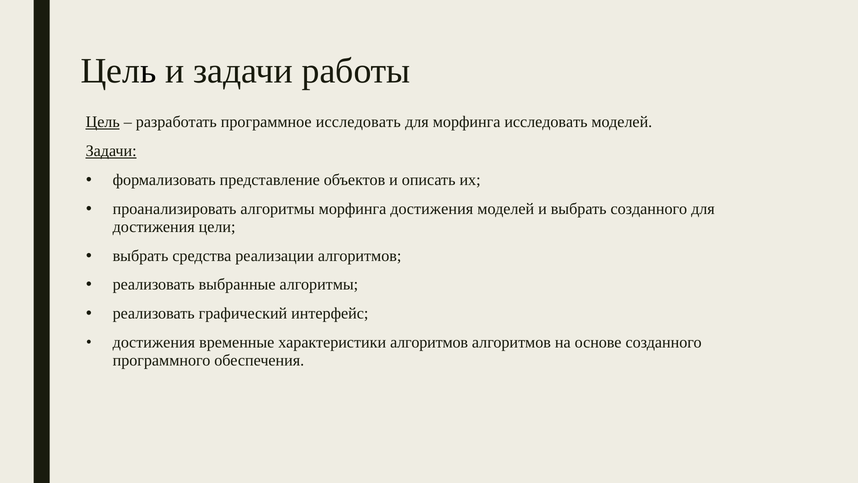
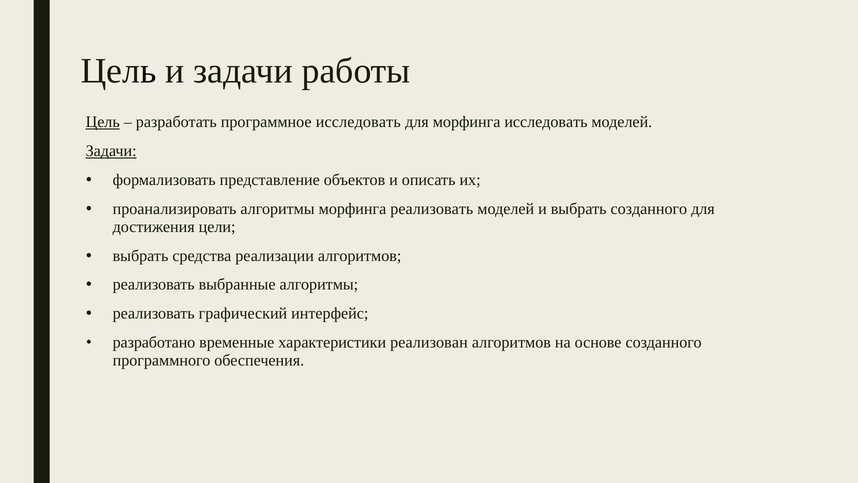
морфинга достижения: достижения -> реализовать
достижения at (154, 342): достижения -> разработано
характеристики алгоритмов: алгоритмов -> реализован
